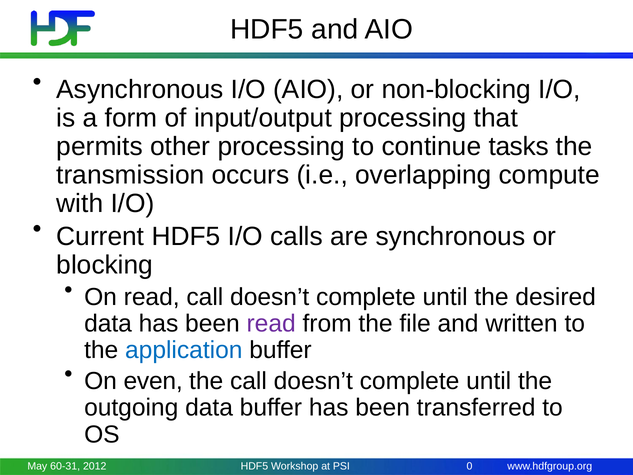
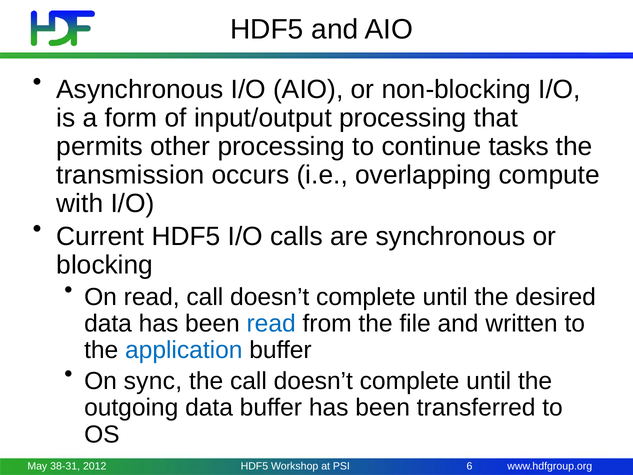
read at (271, 323) colour: purple -> blue
even: even -> sync
60-31: 60-31 -> 38-31
0: 0 -> 6
